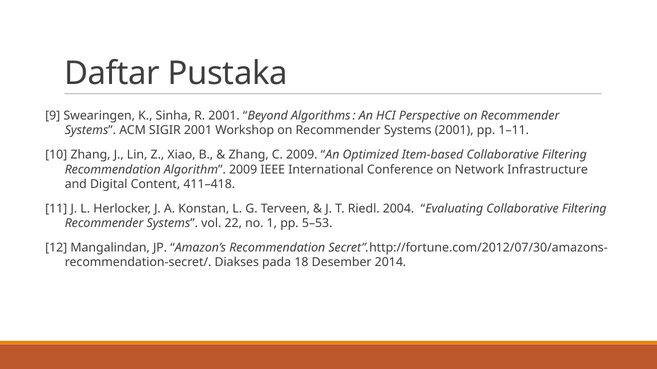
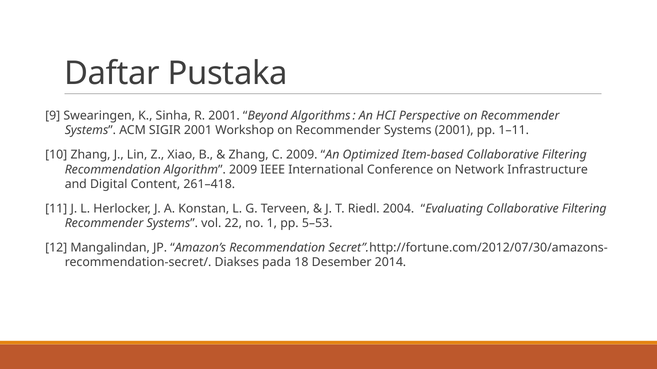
411–418: 411–418 -> 261–418
